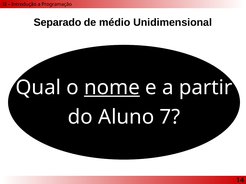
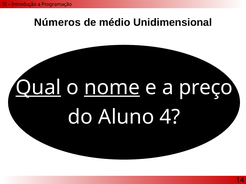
Separado: Separado -> Números
Qual underline: none -> present
partir: partir -> preço
7: 7 -> 4
